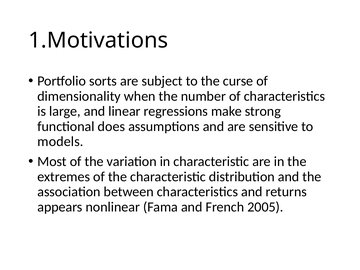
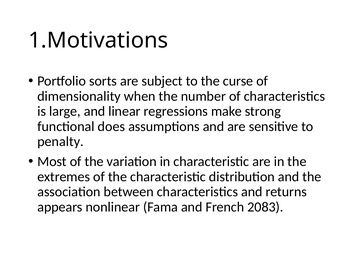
models: models -> penalty
2005: 2005 -> 2083
